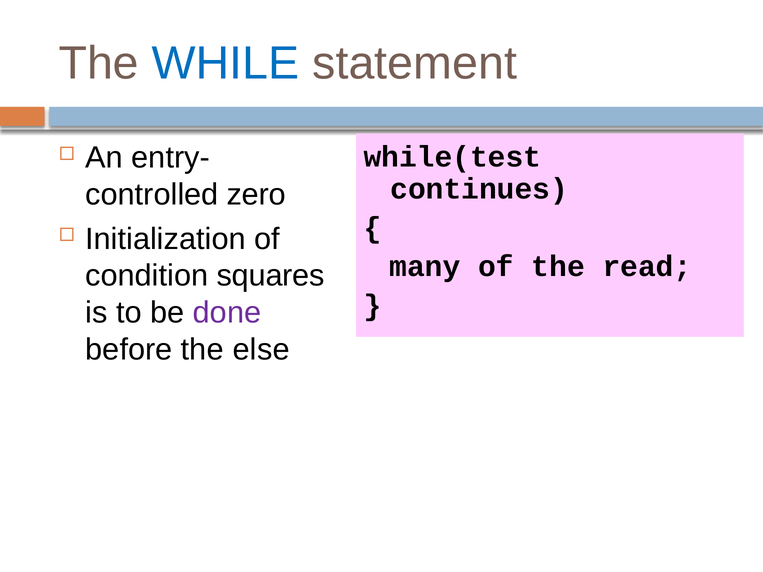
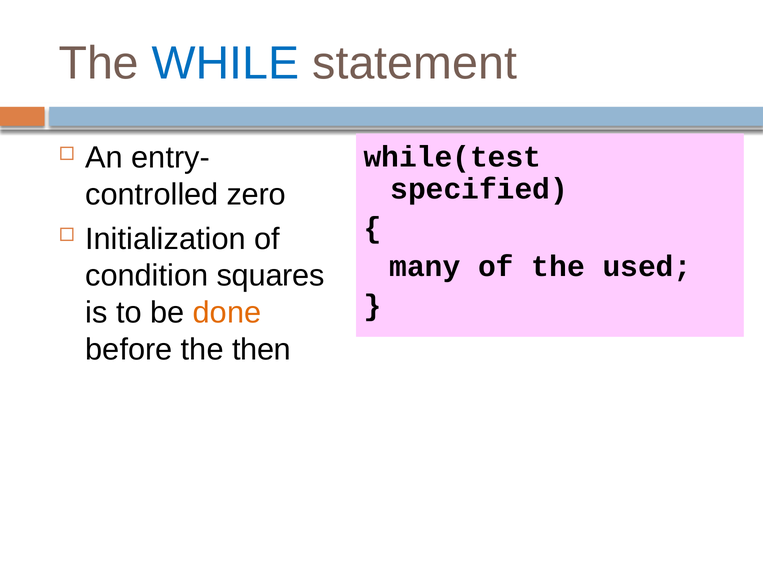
continues: continues -> specified
read: read -> used
done colour: purple -> orange
else: else -> then
